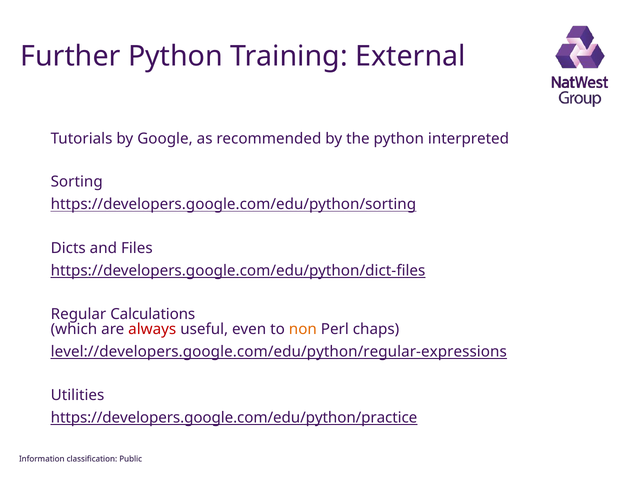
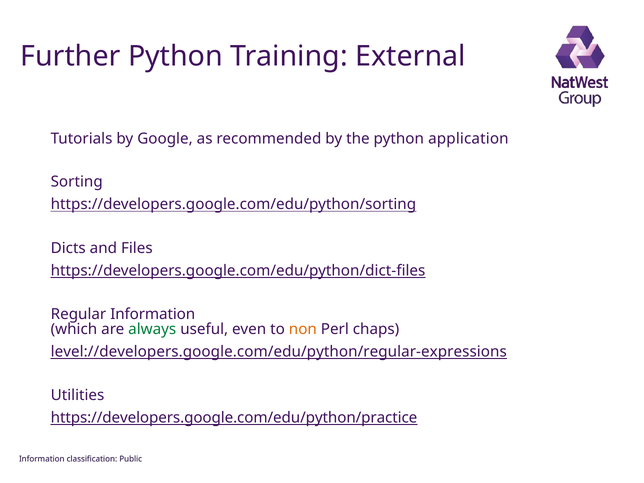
interpreted: interpreted -> application
Regular Calculations: Calculations -> Information
always colour: red -> green
